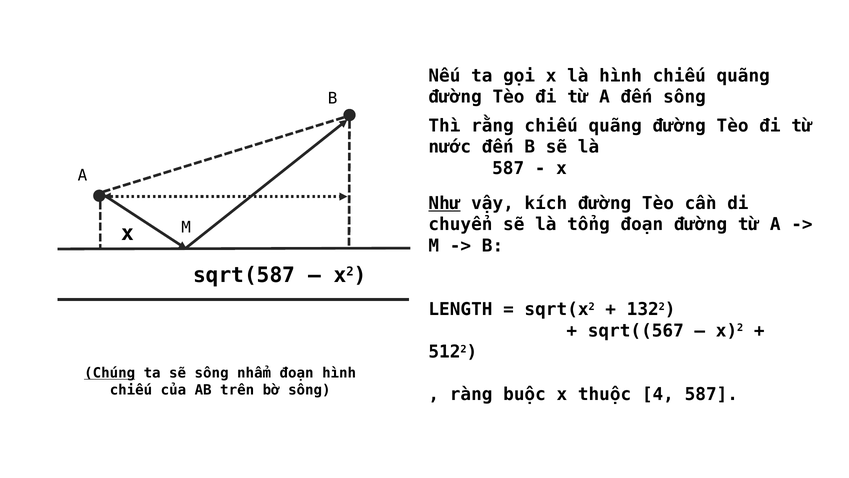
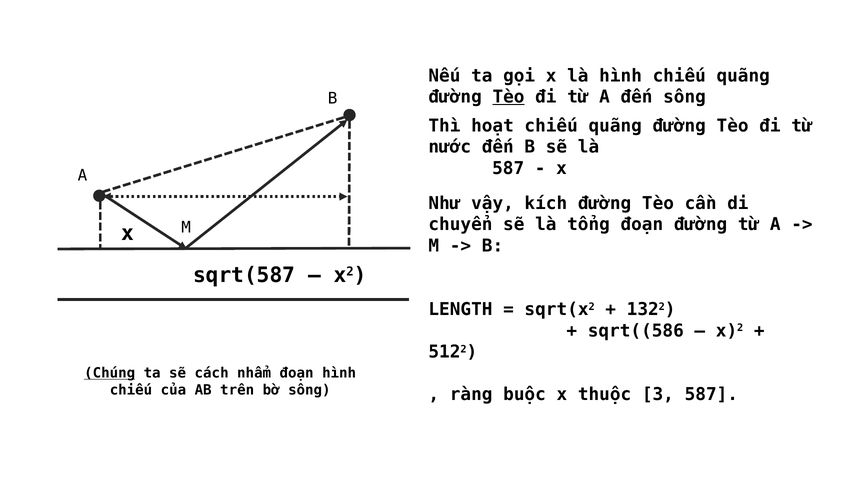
Tèo at (509, 97) underline: none -> present
rằng: rằng -> hoạt
Như underline: present -> none
sqrt((567: sqrt((567 -> sqrt((586
sẽ sông: sông -> cách
4: 4 -> 3
